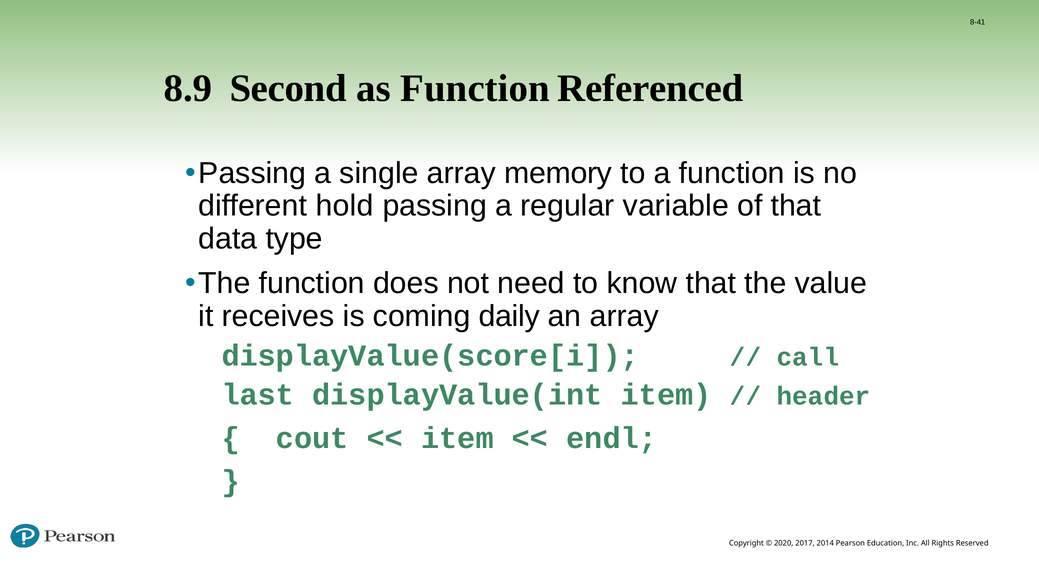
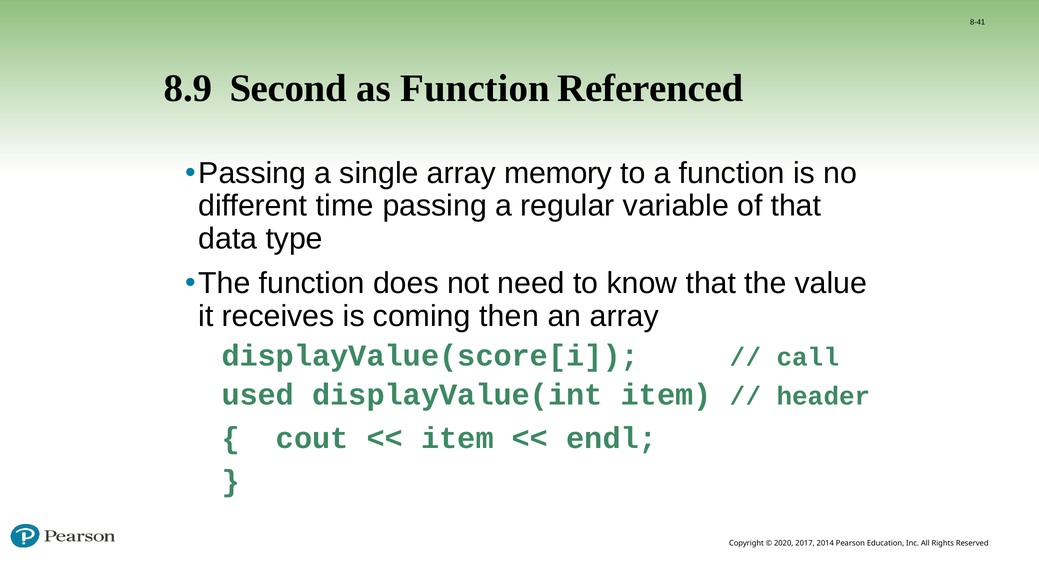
hold: hold -> time
daily: daily -> then
last: last -> used
